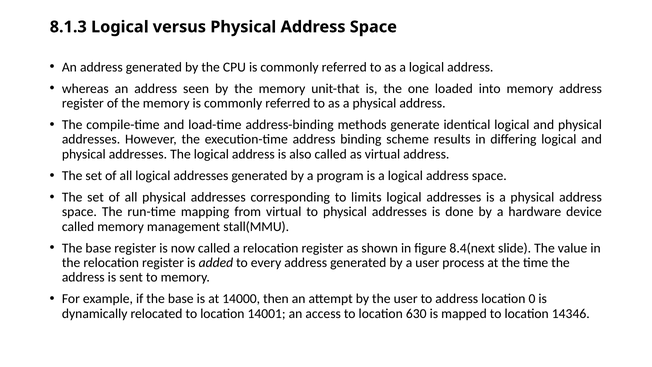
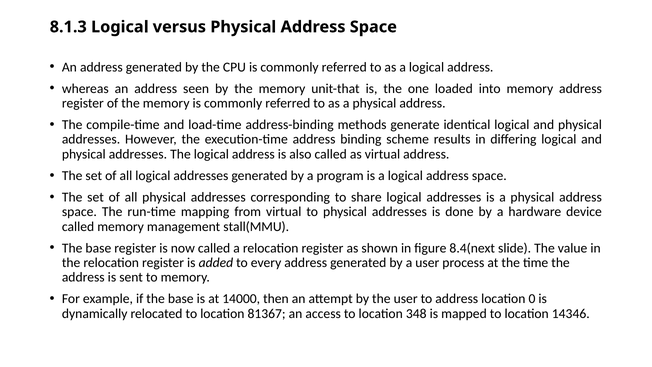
limits: limits -> share
14001: 14001 -> 81367
630: 630 -> 348
